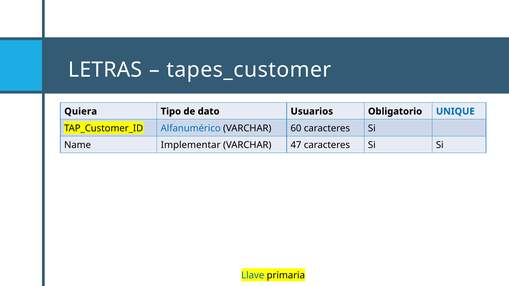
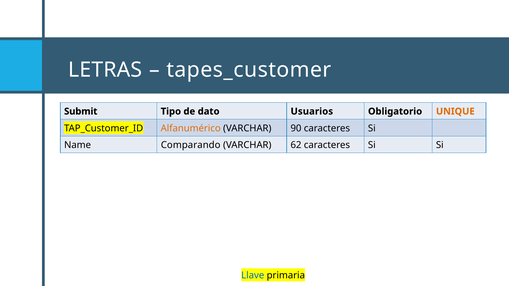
Quiera: Quiera -> Submit
UNIQUE colour: blue -> orange
Alfanumérico colour: blue -> orange
60: 60 -> 90
Implementar: Implementar -> Comparando
47: 47 -> 62
